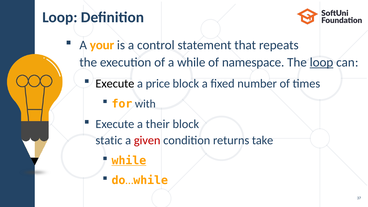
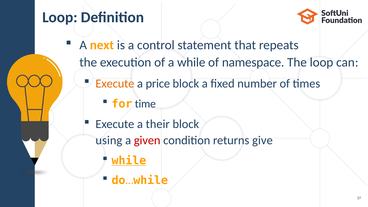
your: your -> next
loop at (321, 62) underline: present -> none
Execute at (115, 84) colour: black -> orange
with: with -> time
static: static -> using
take: take -> give
